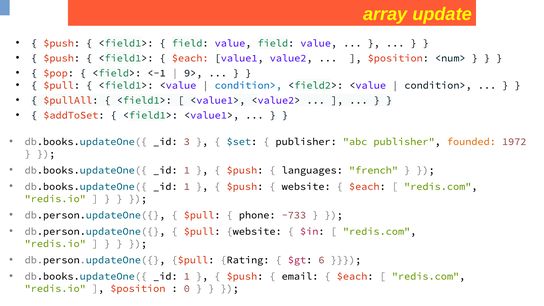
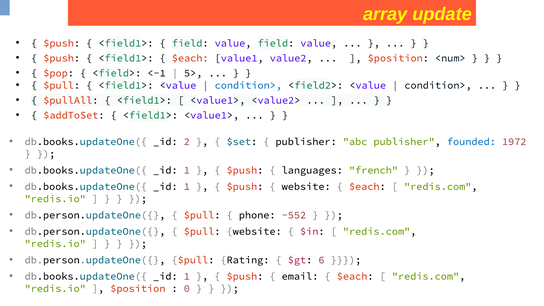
9>: 9> -> 5>
3: 3 -> 2
founded colour: orange -> blue
-733: -733 -> -552
